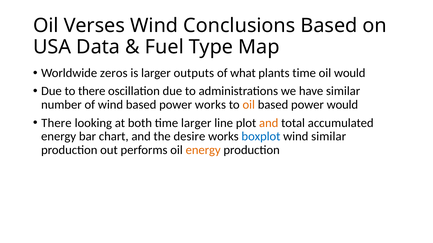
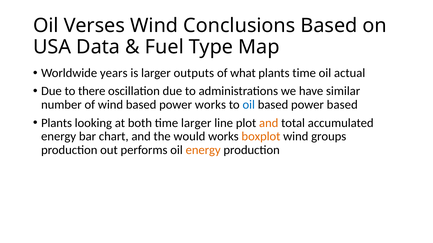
zeros: zeros -> years
oil would: would -> actual
oil at (249, 105) colour: orange -> blue
power would: would -> based
There at (56, 123): There -> Plants
desire: desire -> would
boxplot colour: blue -> orange
wind similar: similar -> groups
